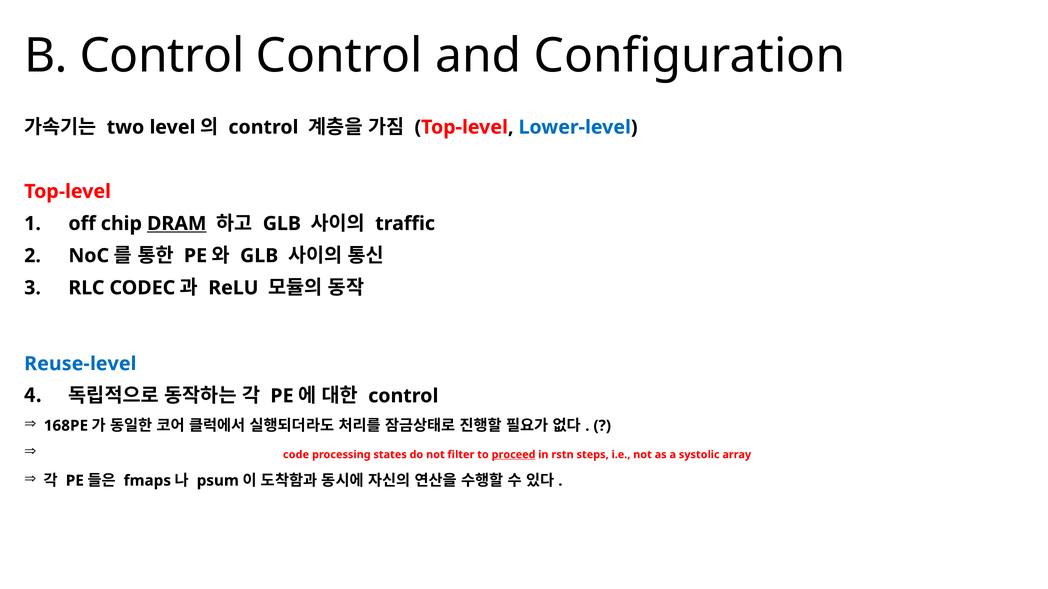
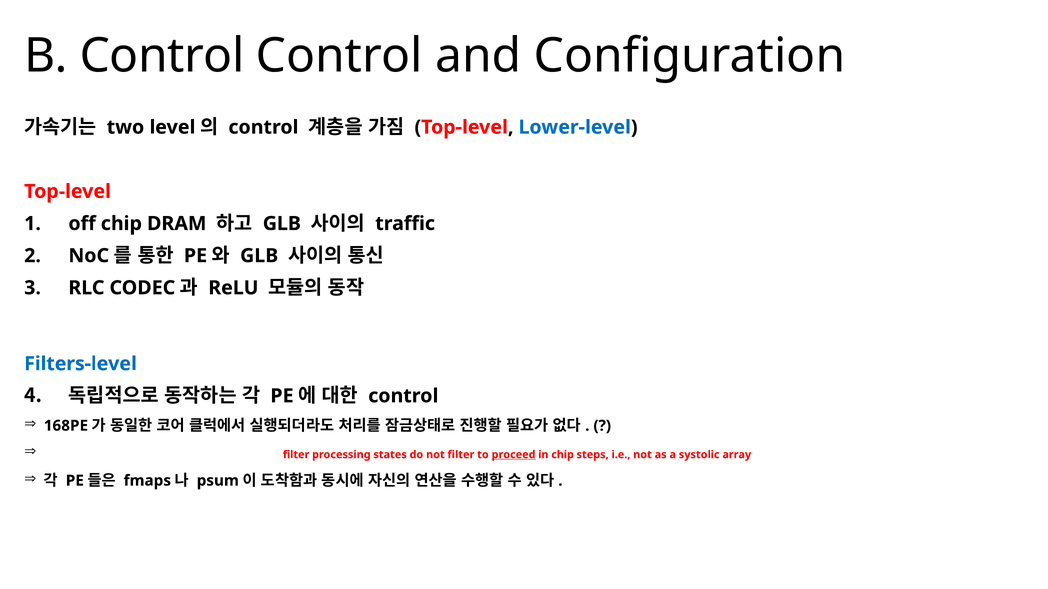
DRAM underline: present -> none
Reuse-level: Reuse-level -> Filters-level
code at (296, 455): code -> filter
in rstn: rstn -> chip
